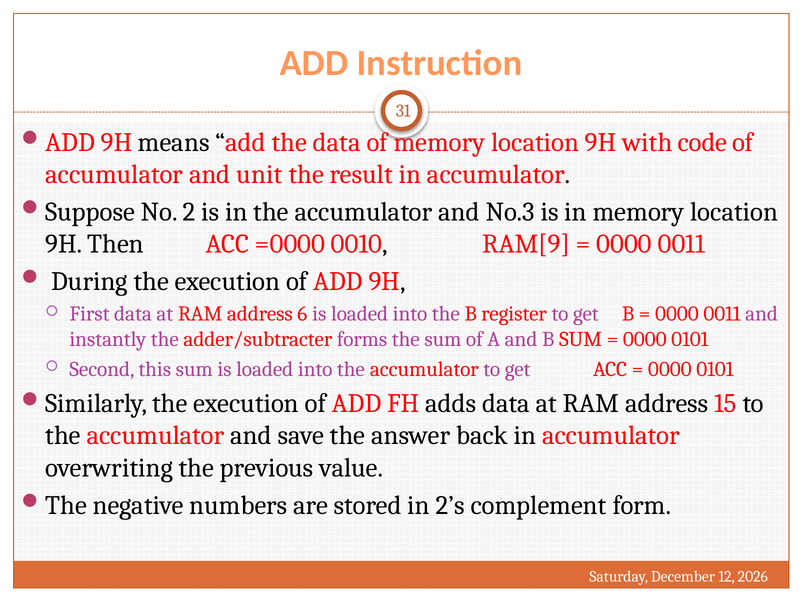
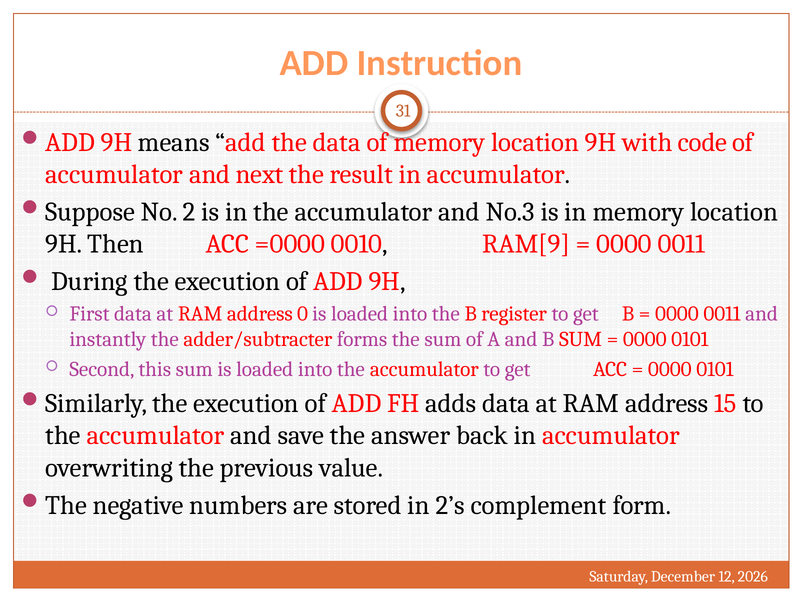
unit: unit -> next
6: 6 -> 0
